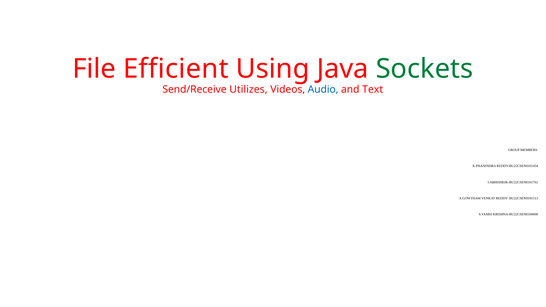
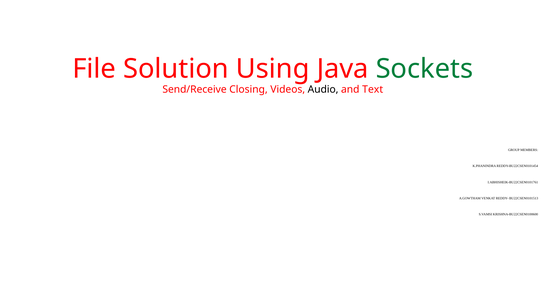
Efficient: Efficient -> Solution
Utilizes: Utilizes -> Closing
Audio colour: blue -> black
